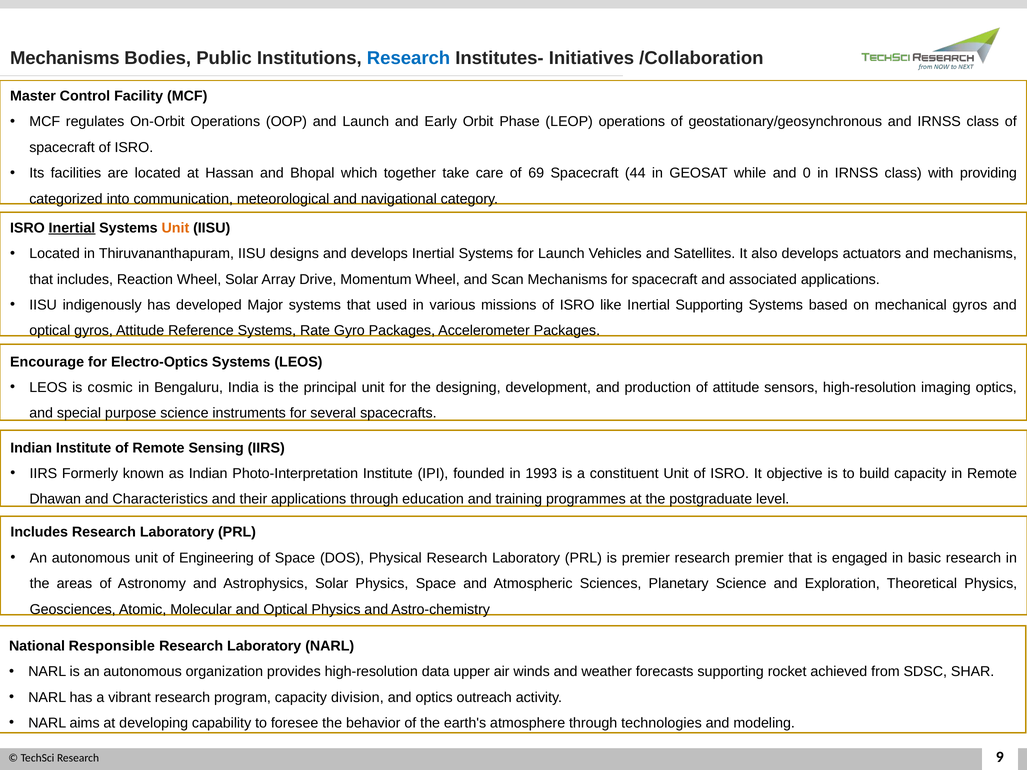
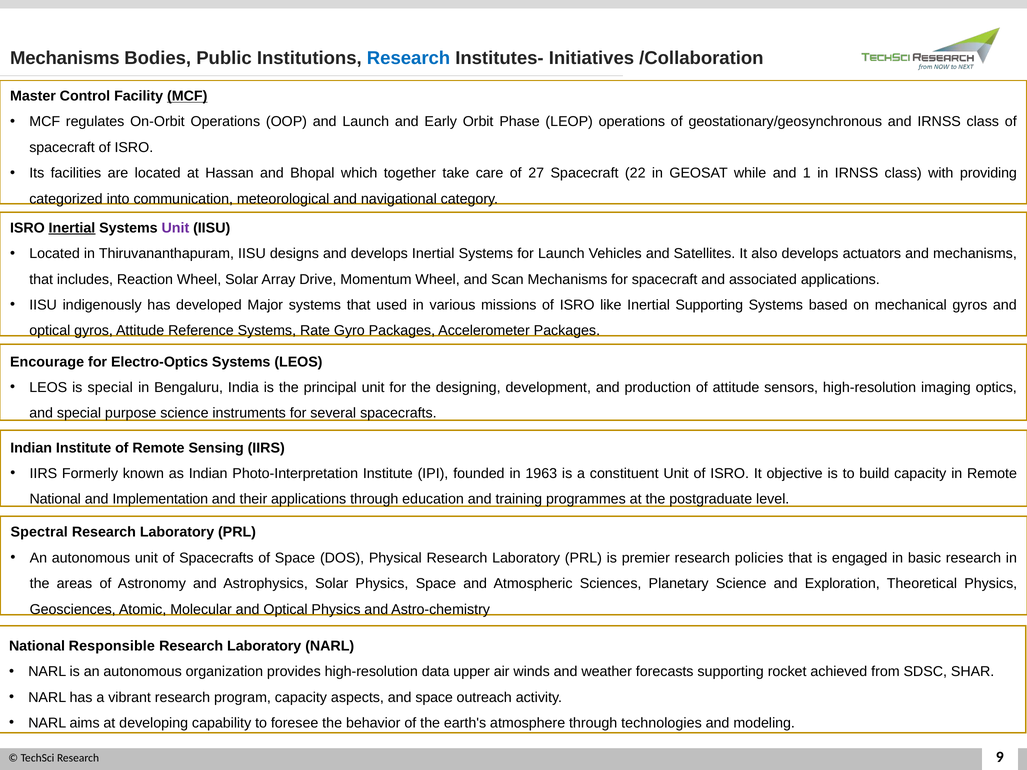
MCF at (187, 96) underline: none -> present
69: 69 -> 27
44: 44 -> 22
0: 0 -> 1
Unit at (175, 228) colour: orange -> purple
is cosmic: cosmic -> special
1993: 1993 -> 1963
Dhawan at (55, 499): Dhawan -> National
Characteristics: Characteristics -> Implementation
Includes at (39, 532): Includes -> Spectral
of Engineering: Engineering -> Spacecrafts
research premier: premier -> policies
division: division -> aspects
and optics: optics -> space
